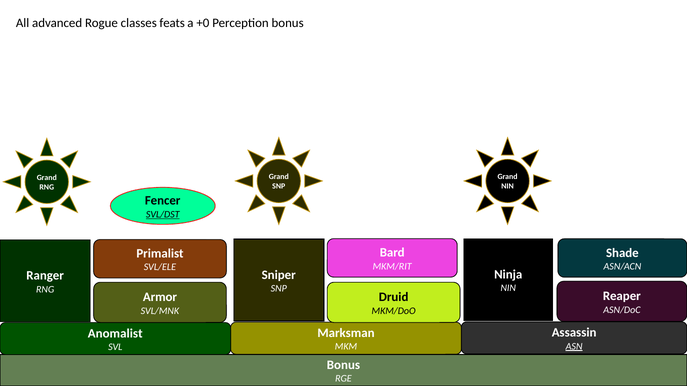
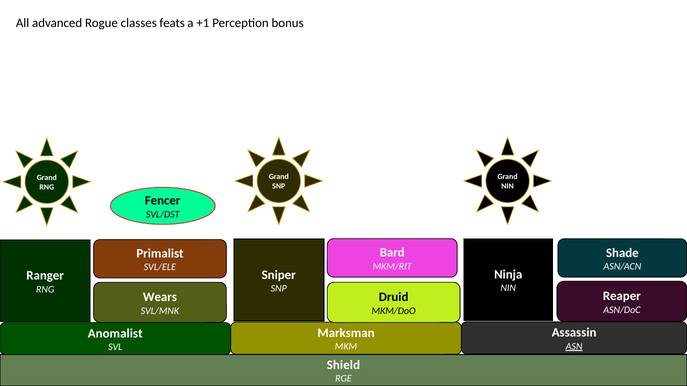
+0: +0 -> +1
SVL/DST underline: present -> none
Armor: Armor -> Wears
Bonus at (343, 366): Bonus -> Shield
